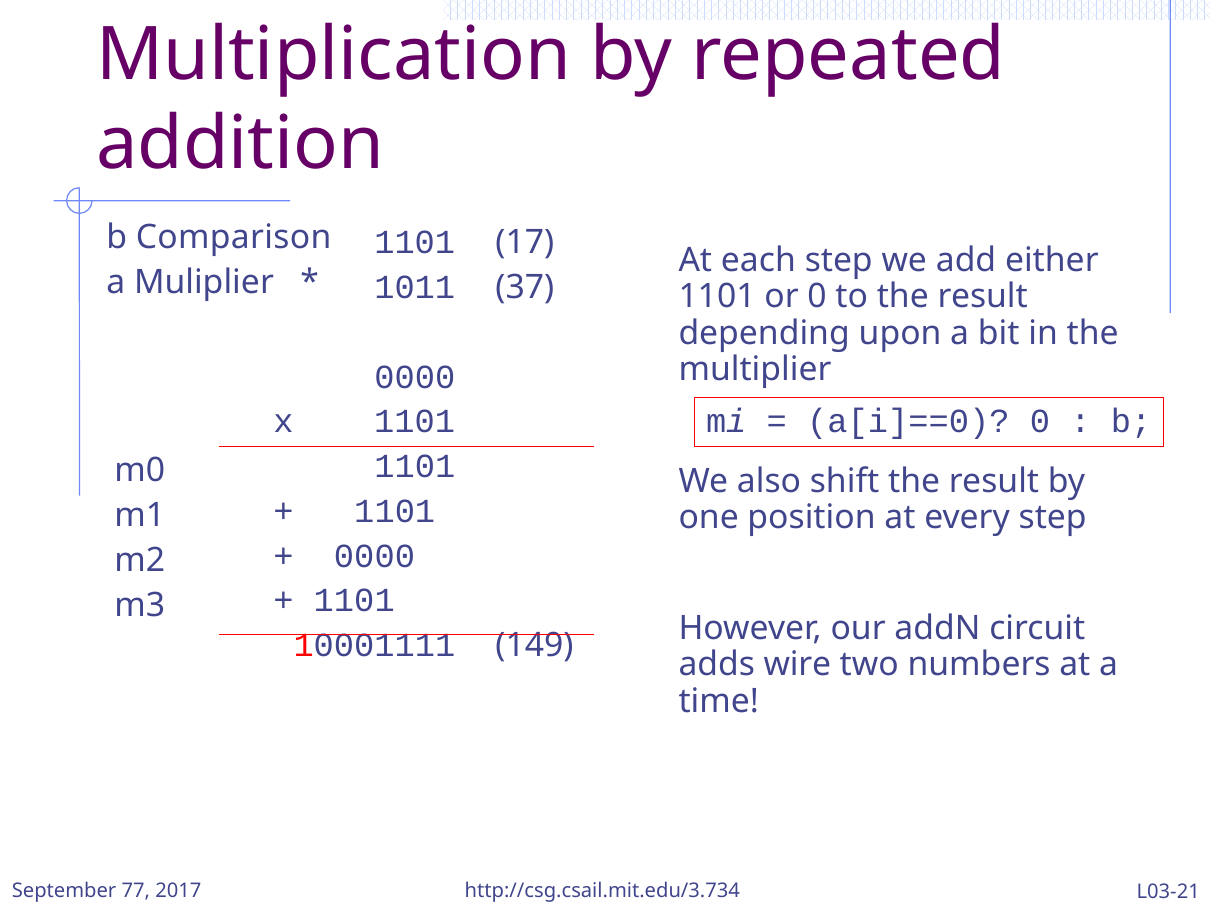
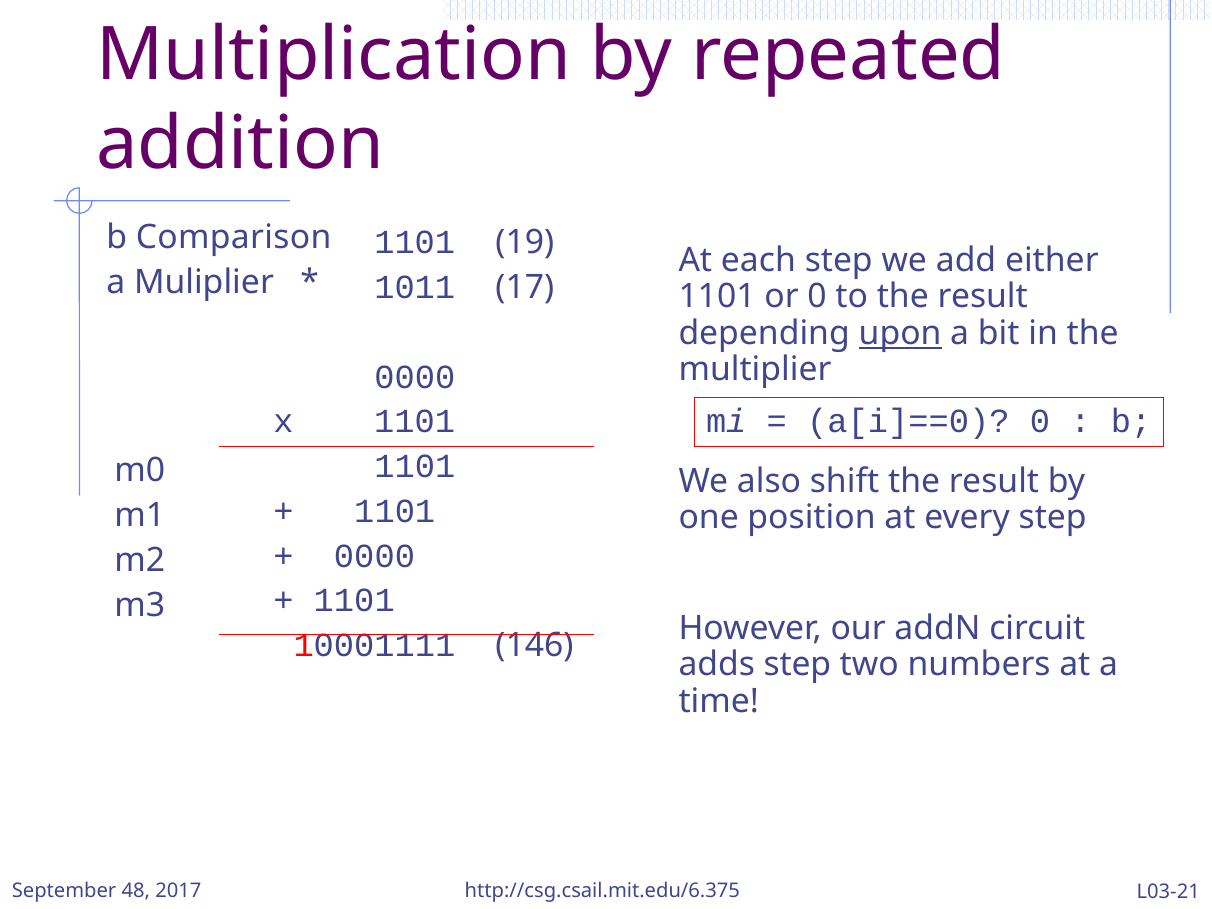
17: 17 -> 19
37: 37 -> 17
upon underline: none -> present
149: 149 -> 146
adds wire: wire -> step
77: 77 -> 48
http://csg.csail.mit.edu/3.734: http://csg.csail.mit.edu/3.734 -> http://csg.csail.mit.edu/6.375
